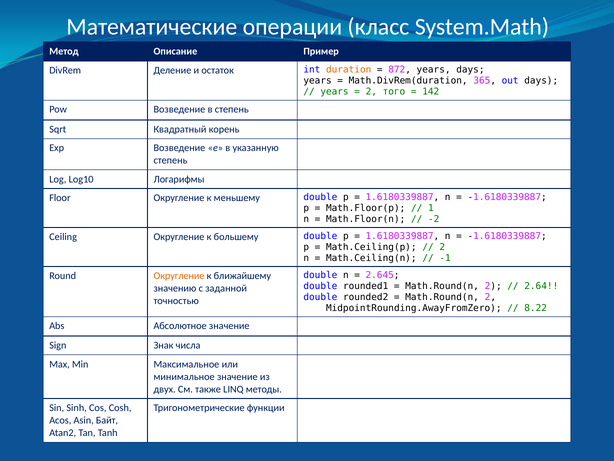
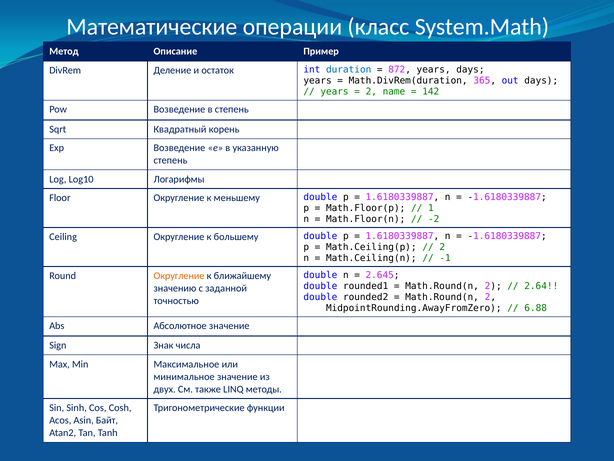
duration colour: orange -> blue
того: того -> name
8.22: 8.22 -> 6.88
